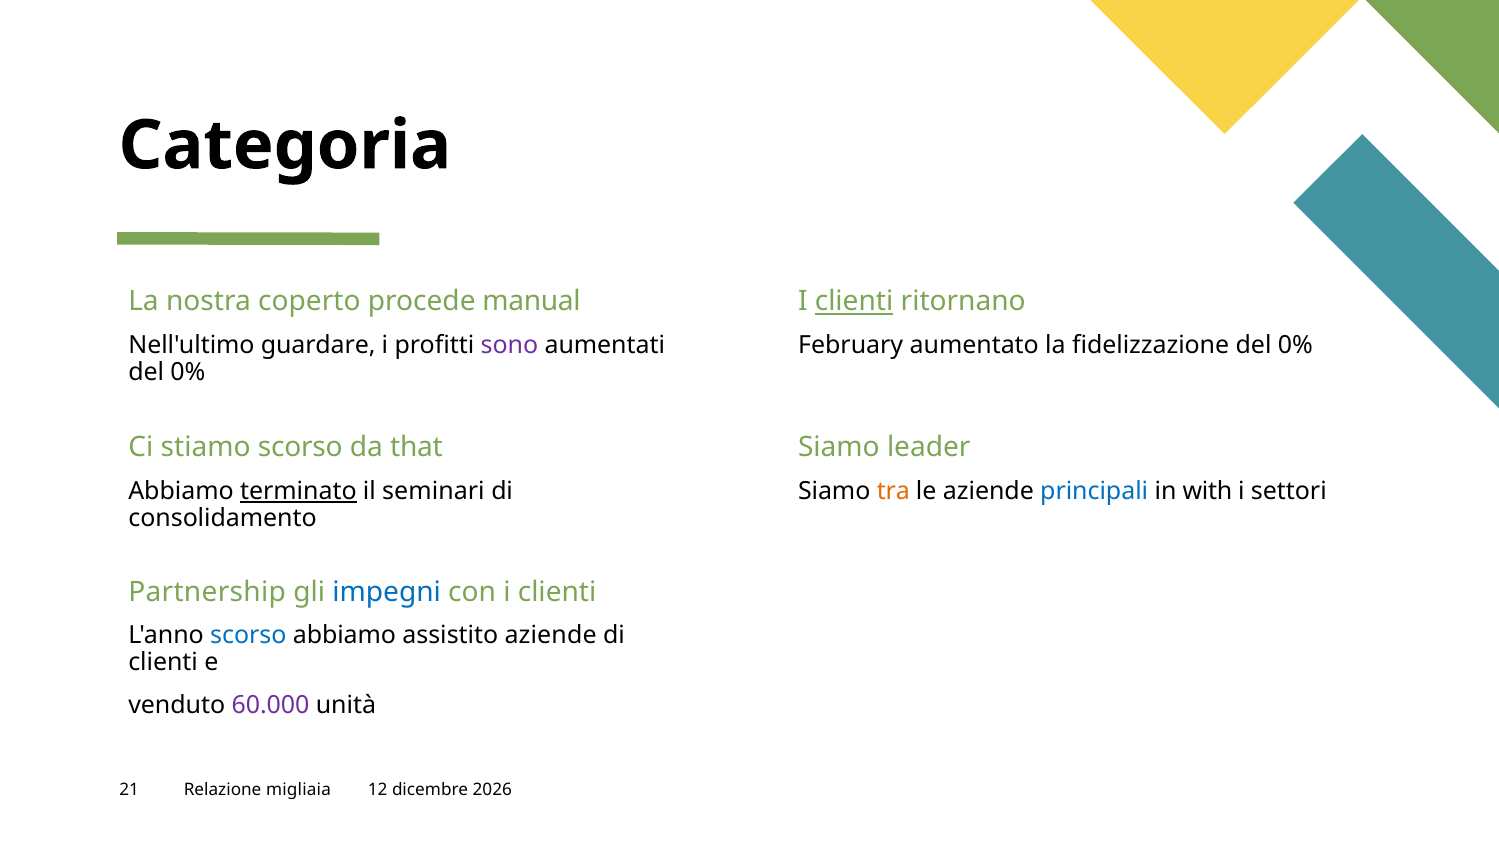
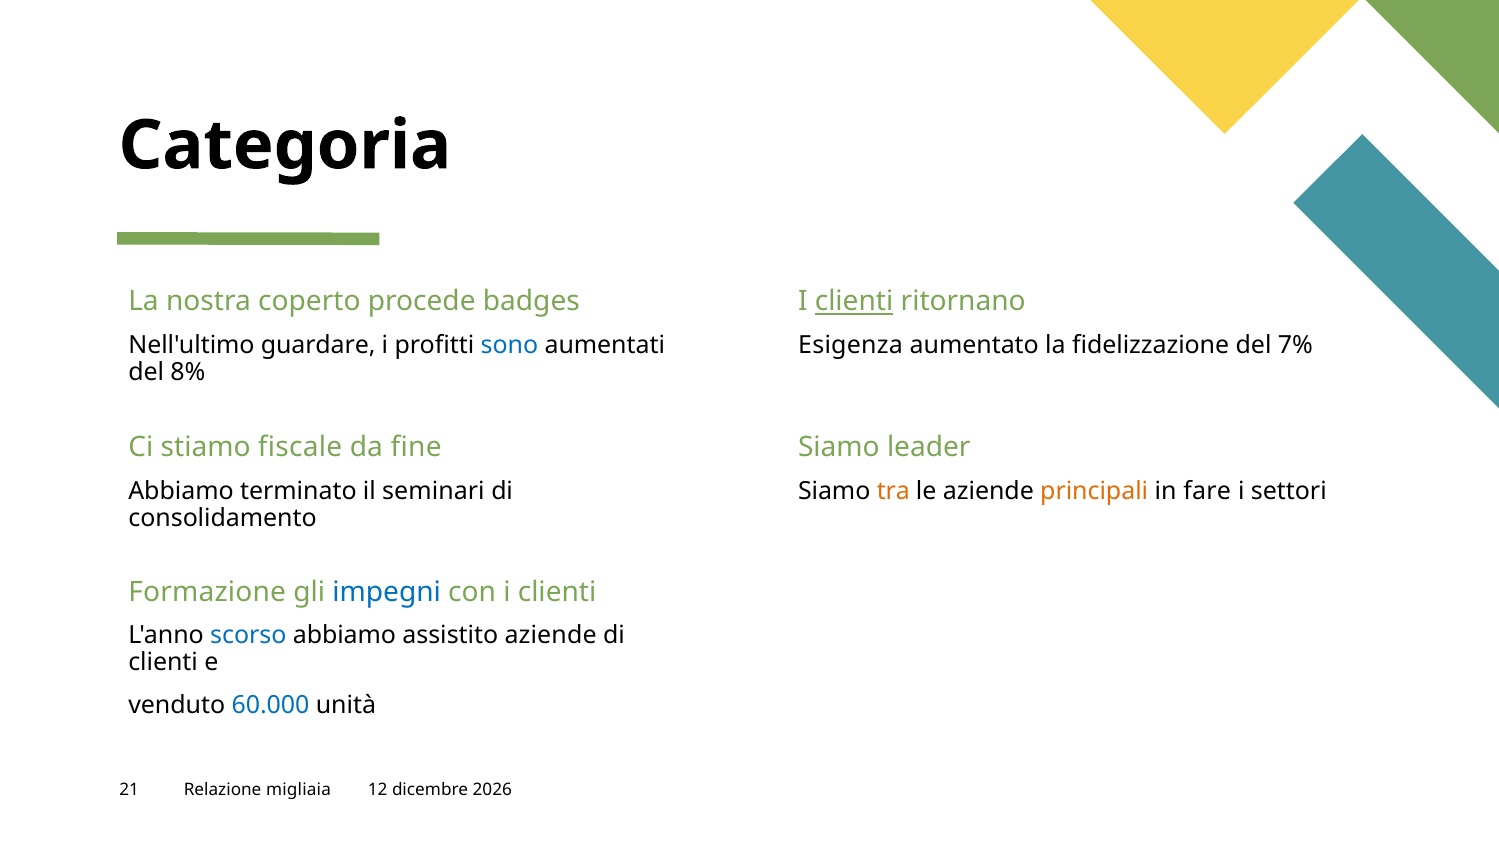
manual: manual -> badges
sono colour: purple -> blue
February: February -> Esigenza
fidelizzazione del 0%: 0% -> 7%
0% at (188, 373): 0% -> 8%
stiamo scorso: scorso -> fiscale
that: that -> fine
terminato underline: present -> none
principali colour: blue -> orange
with: with -> fare
Partnership: Partnership -> Formazione
60.000 colour: purple -> blue
